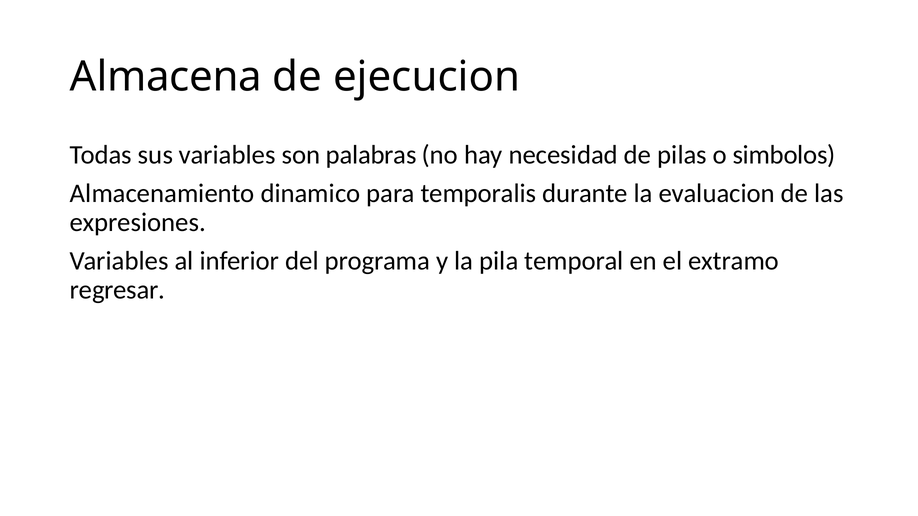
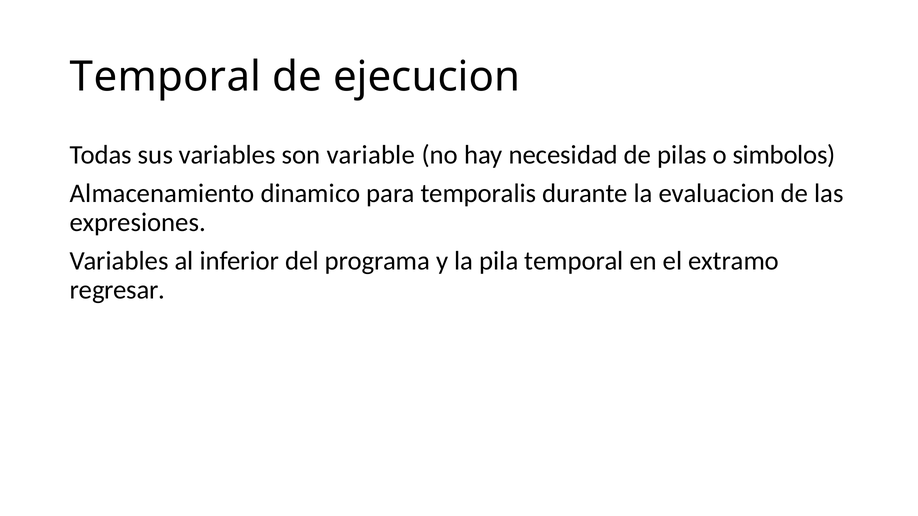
Almacena at (166, 77): Almacena -> Temporal
palabras: palabras -> variable
